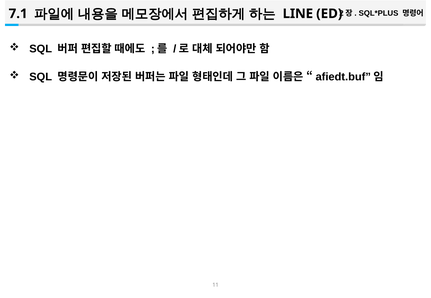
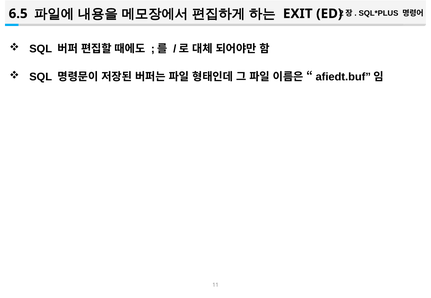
7.1: 7.1 -> 6.5
LINE: LINE -> EXIT
